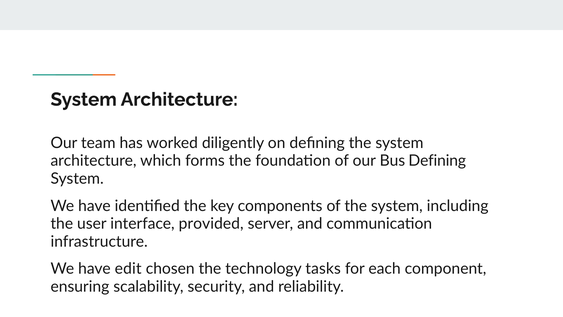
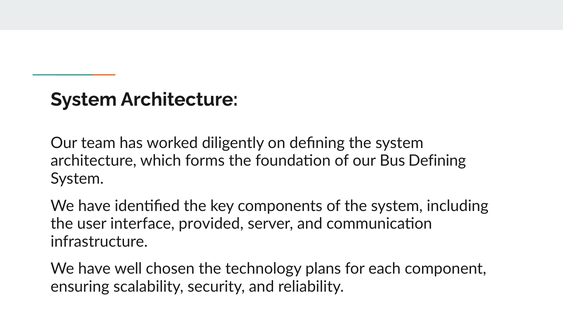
edit: edit -> well
tasks: tasks -> plans
